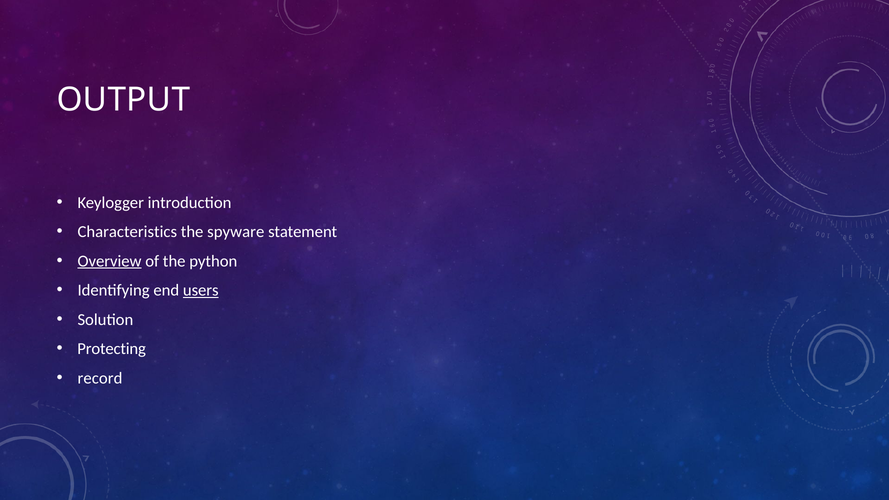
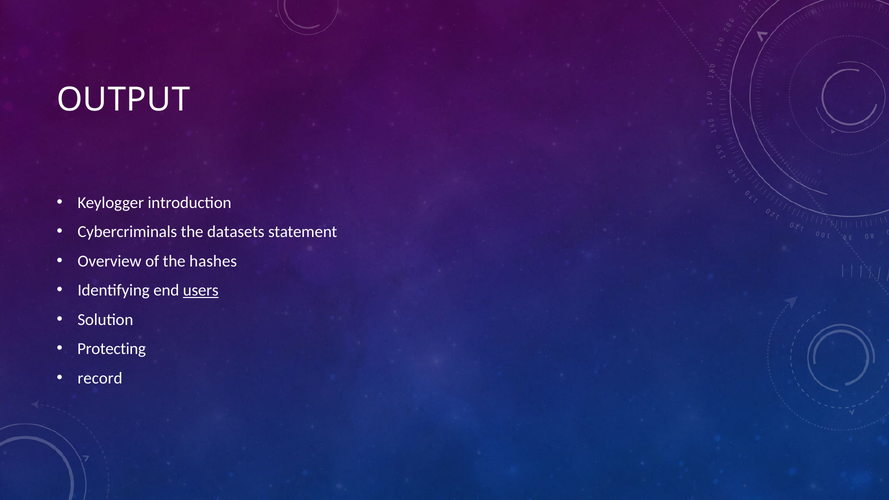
Characteristics: Characteristics -> Cybercriminals
spyware: spyware -> datasets
Overview underline: present -> none
python: python -> hashes
